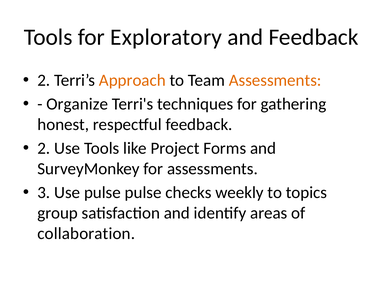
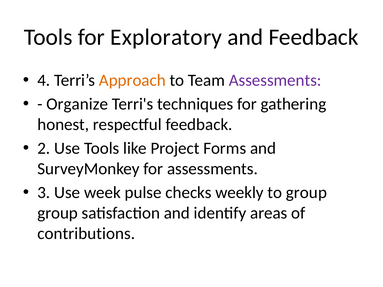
2 at (44, 80): 2 -> 4
Assessments at (275, 80) colour: orange -> purple
Use pulse: pulse -> week
to topics: topics -> group
collaboration: collaboration -> contributions
